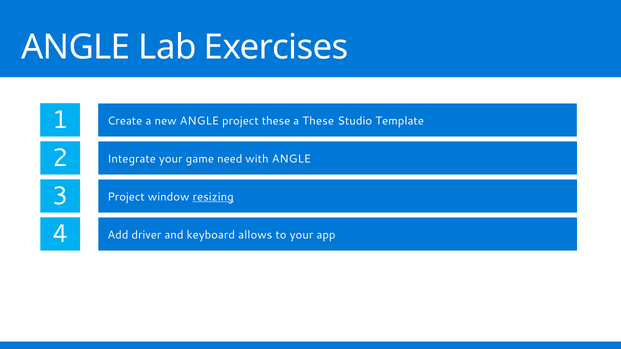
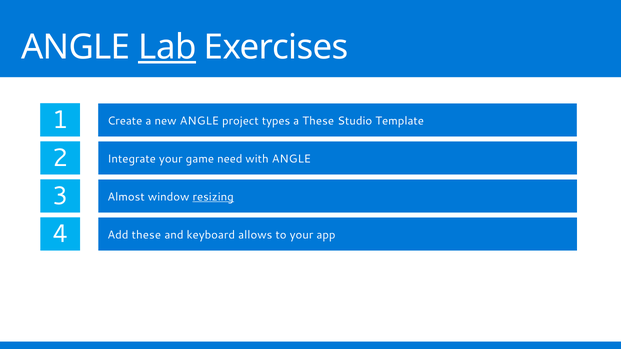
Lab underline: none -> present
project these: these -> types
Project at (126, 197): Project -> Almost
Add driver: driver -> these
